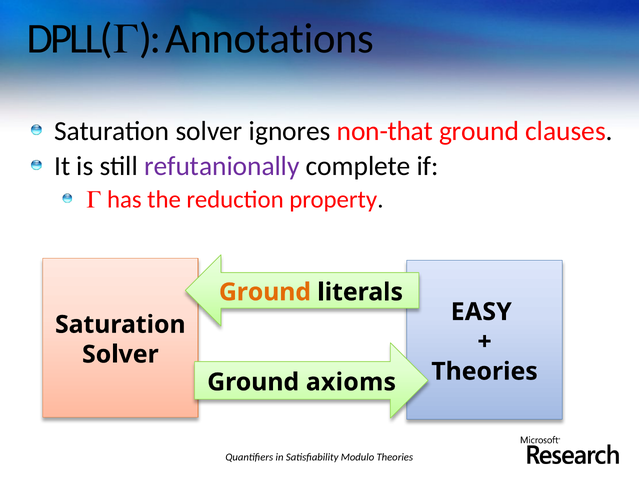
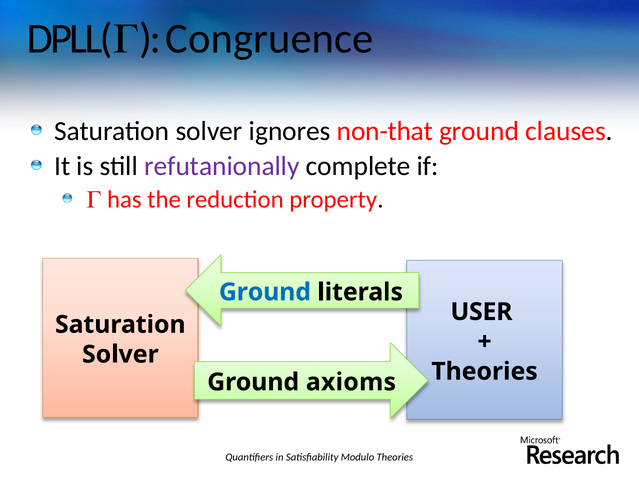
Annotations: Annotations -> Congruence
Ground at (265, 292) colour: orange -> blue
EASY: EASY -> USER
